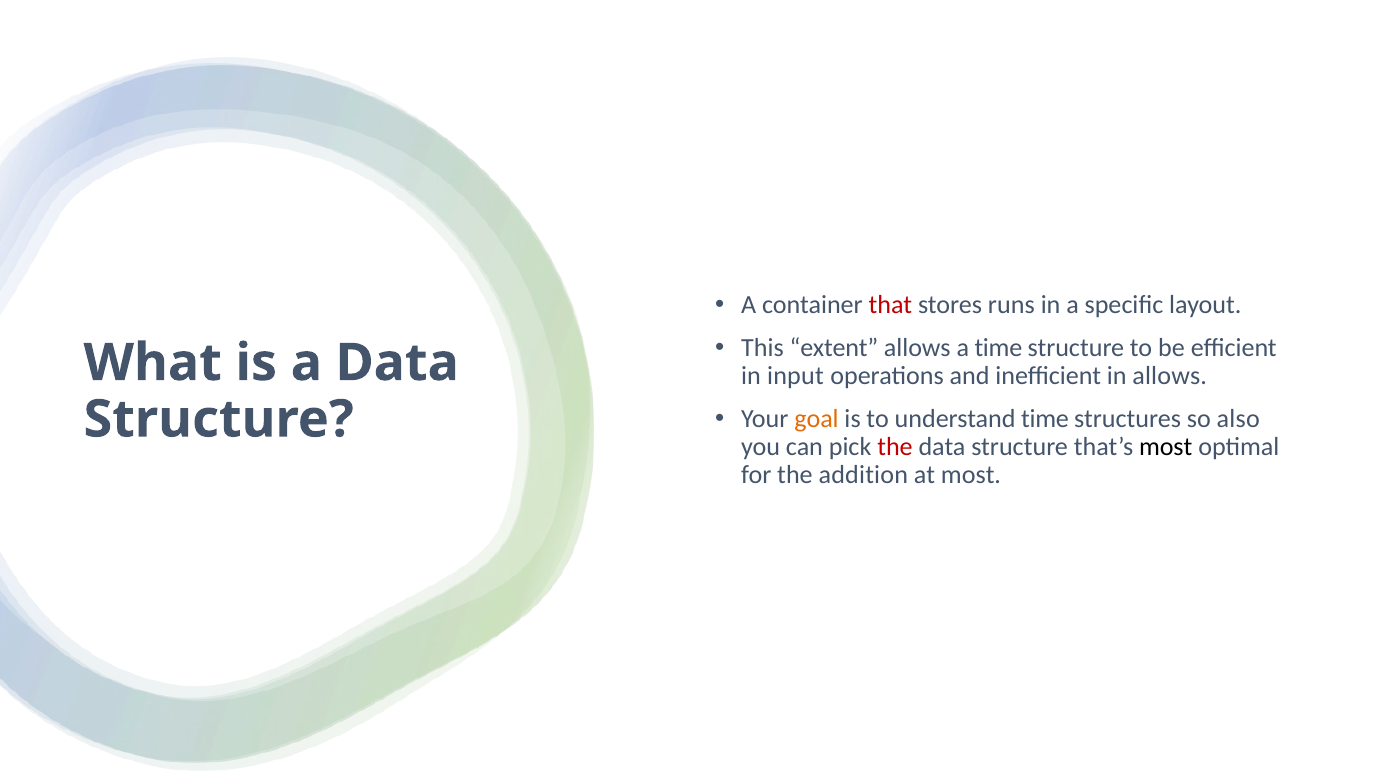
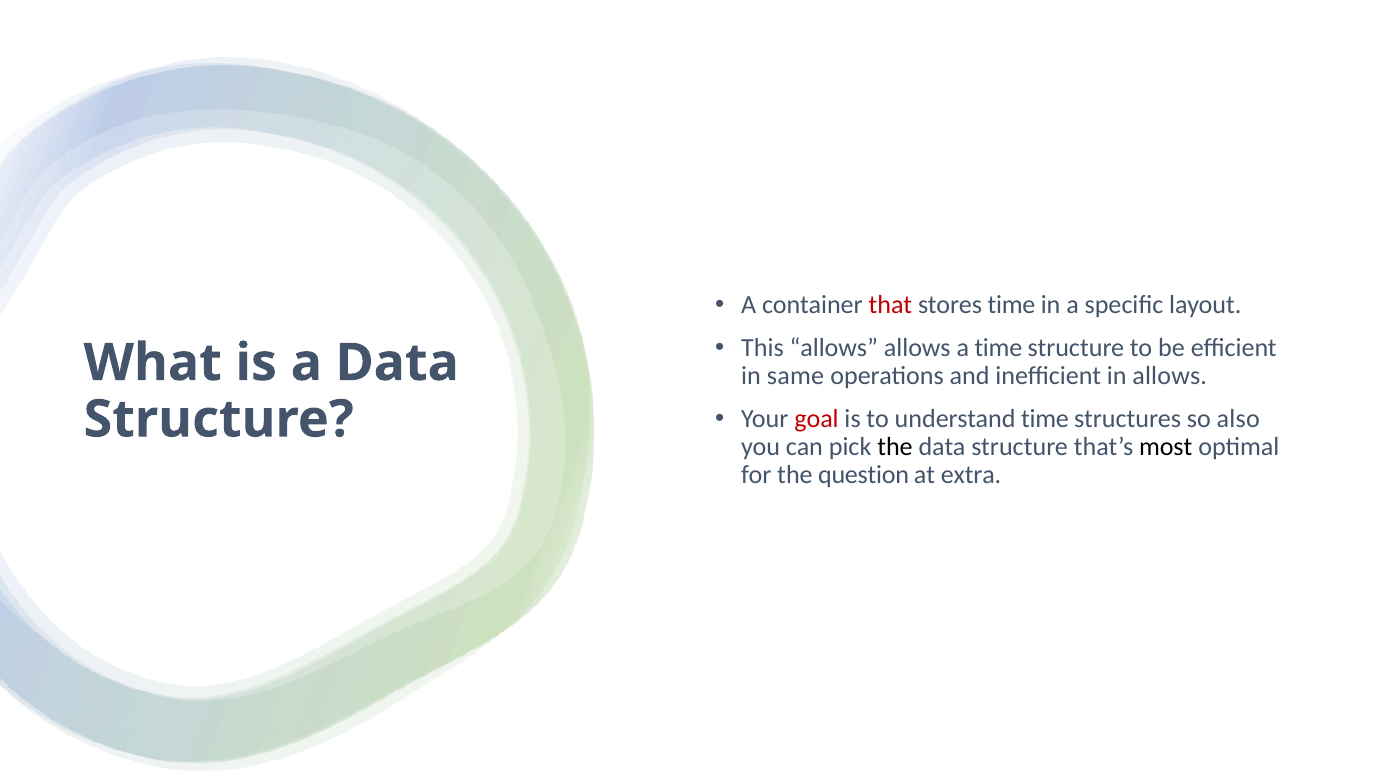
stores runs: runs -> time
This extent: extent -> allows
input: input -> same
goal colour: orange -> red
the at (895, 447) colour: red -> black
addition: addition -> question
at most: most -> extra
